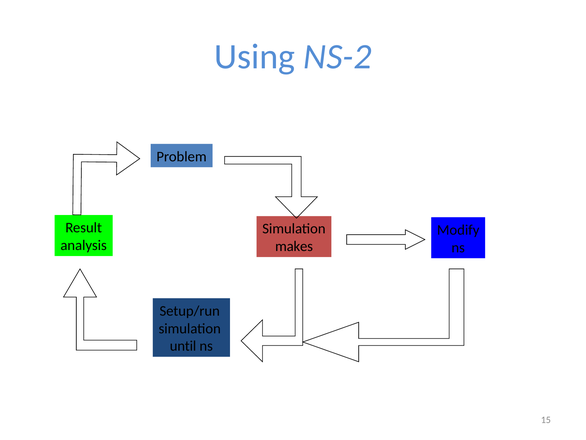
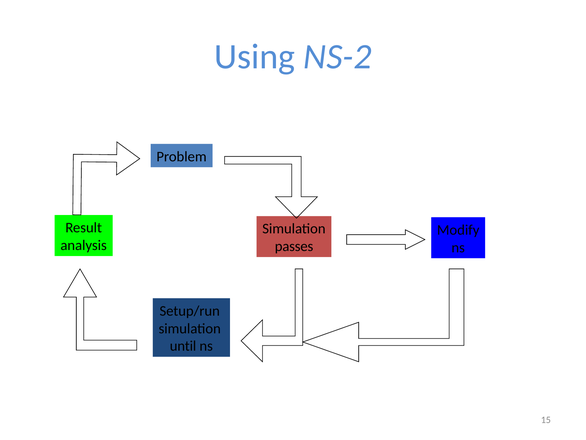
makes: makes -> passes
